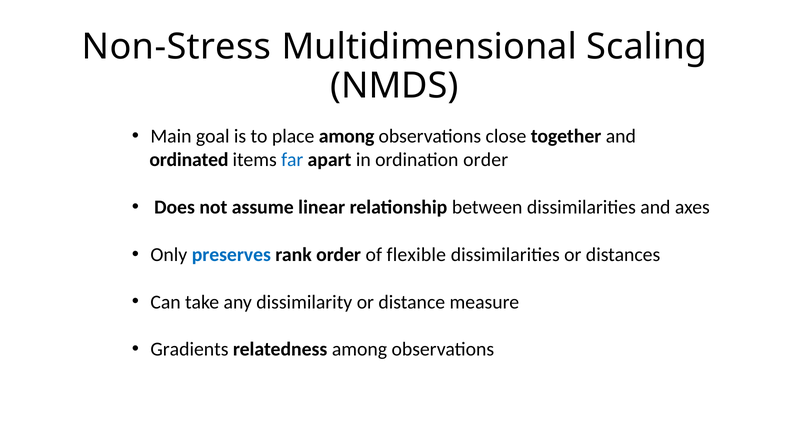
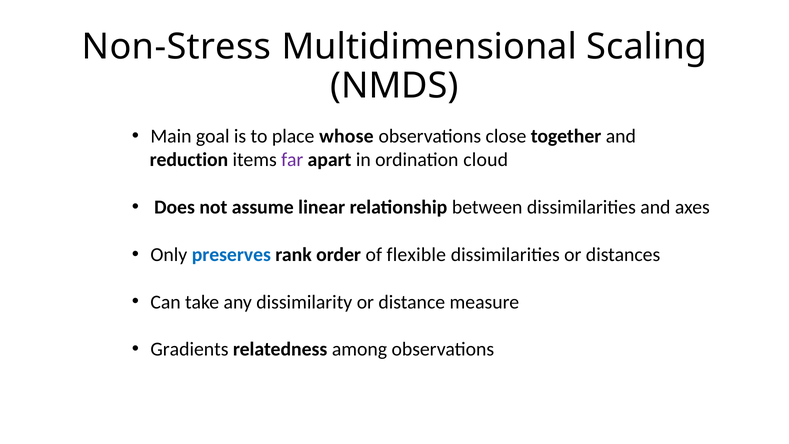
place among: among -> whose
ordinated: ordinated -> reduction
far colour: blue -> purple
ordination order: order -> cloud
